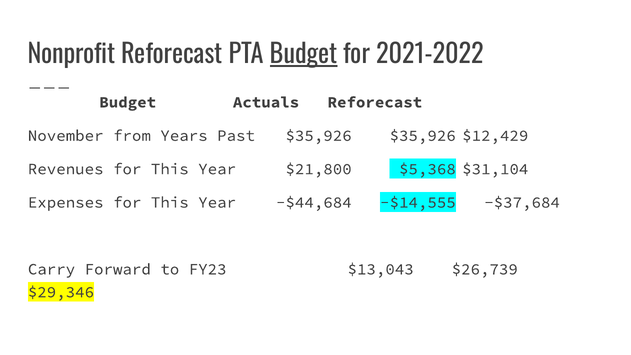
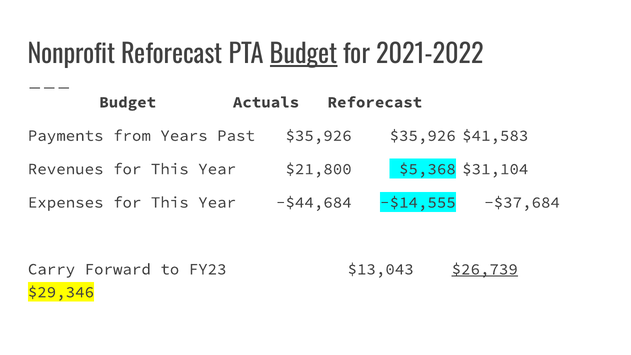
November: November -> Payments
$12,429: $12,429 -> $41,583
$26,739 underline: none -> present
